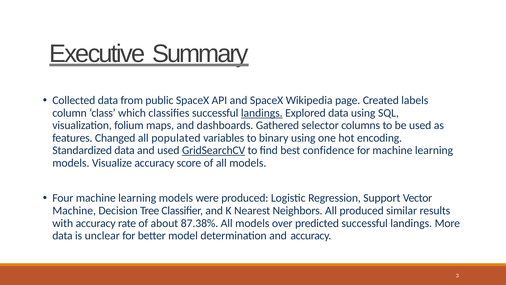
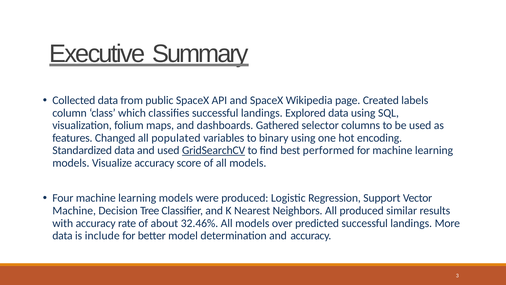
landings at (262, 113) underline: present -> none
confidence: confidence -> performed
87.38%: 87.38% -> 32.46%
unclear: unclear -> include
